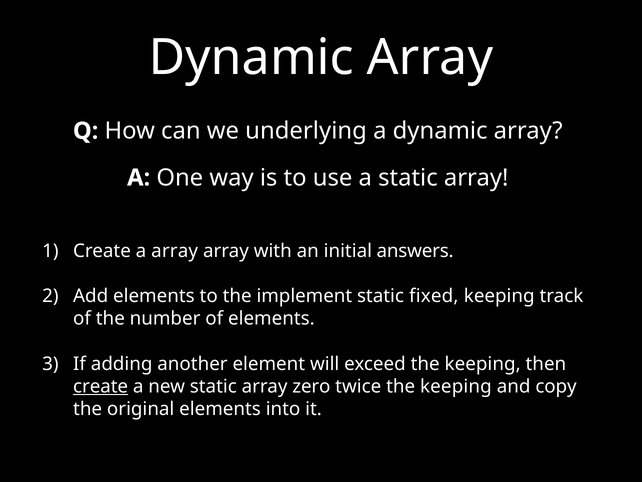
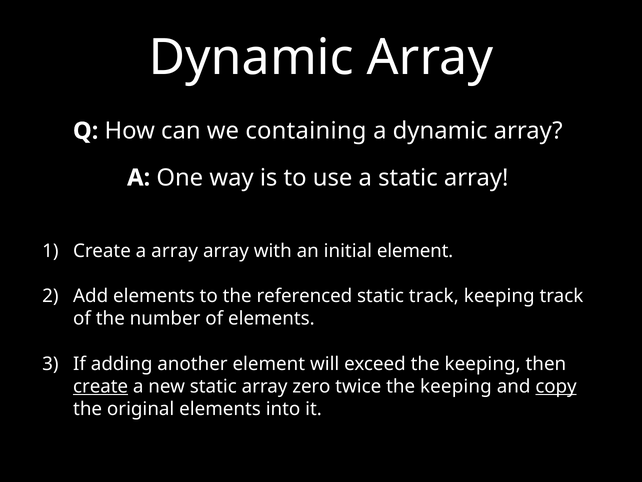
underlying: underlying -> containing
initial answers: answers -> element
implement: implement -> referenced
static fixed: fixed -> track
copy underline: none -> present
